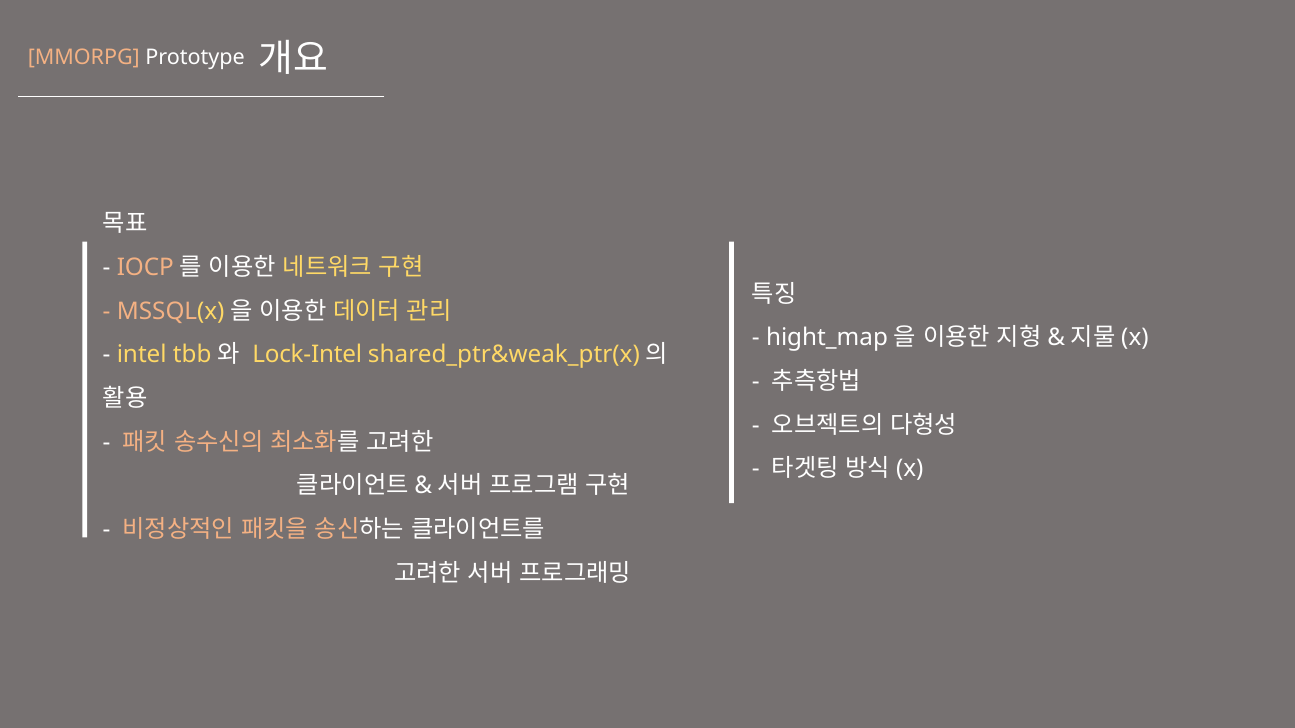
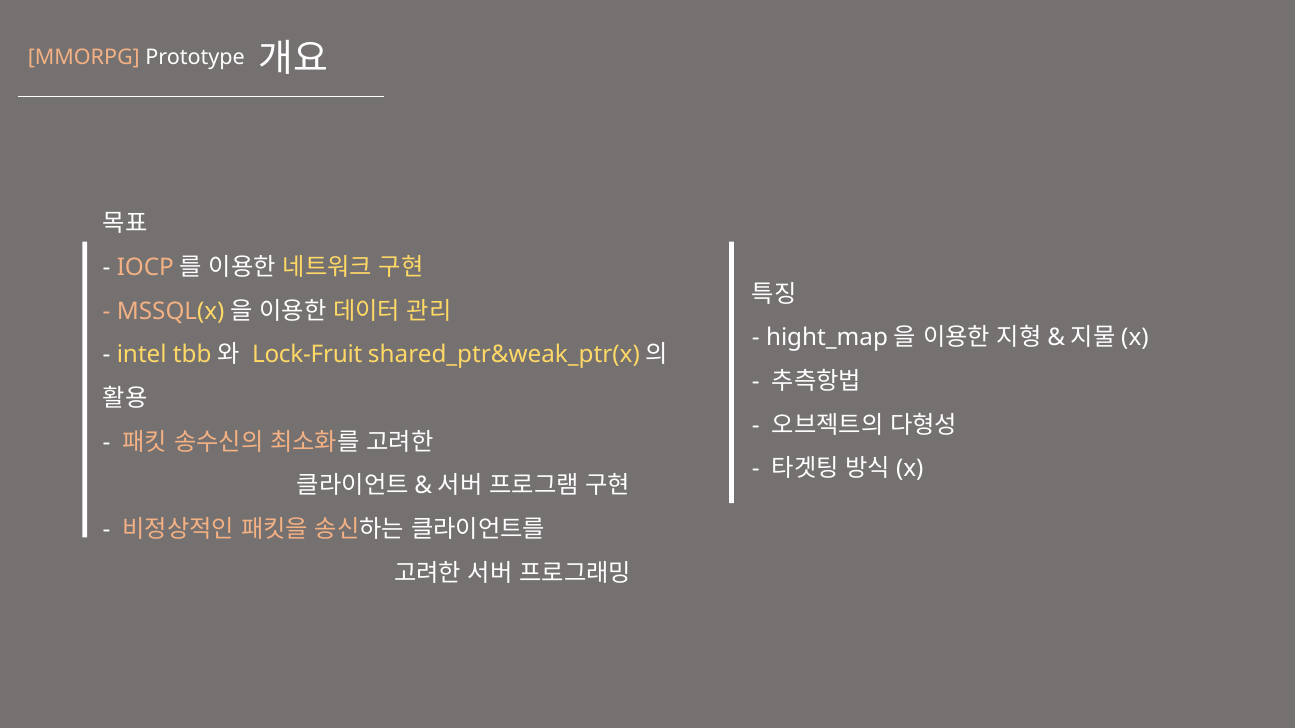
Lock-Intel: Lock-Intel -> Lock-Fruit
